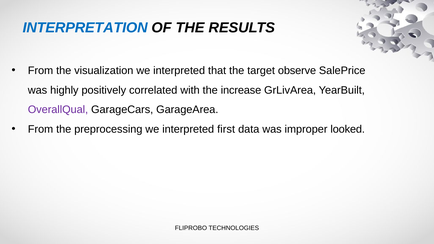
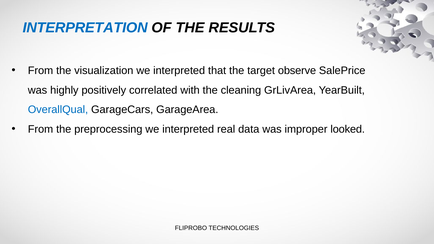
increase: increase -> cleaning
OverallQual colour: purple -> blue
first: first -> real
